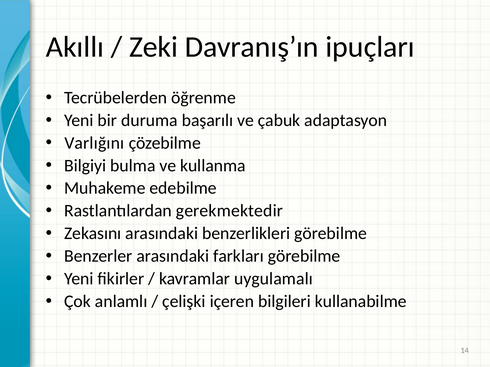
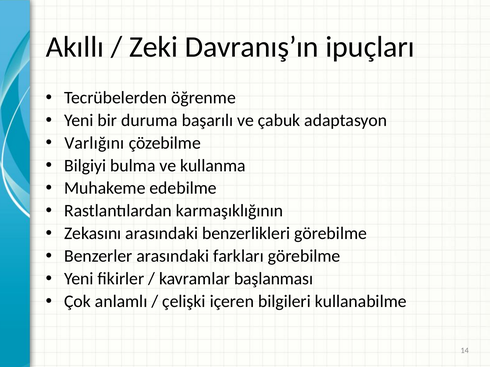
gerekmektedir: gerekmektedir -> karmaşıklığının
uygulamalı: uygulamalı -> başlanması
